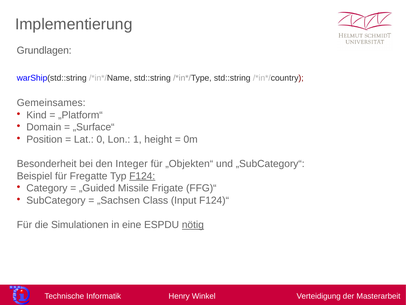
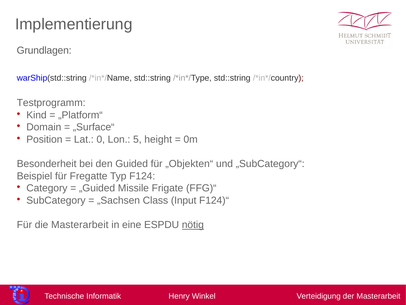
Gemeinsames: Gemeinsames -> Testprogramm
1: 1 -> 5
Integer: Integer -> Guided
F124 underline: present -> none
die Simulationen: Simulationen -> Masterarbeit
